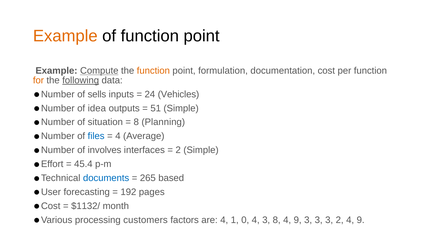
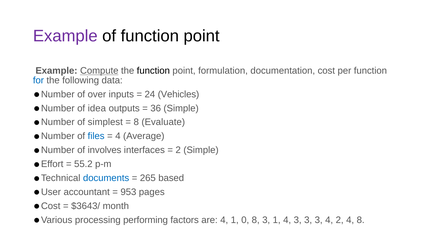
Example at (65, 36) colour: orange -> purple
function at (153, 71) colour: orange -> black
for colour: orange -> blue
following underline: present -> none
sells: sells -> over
51: 51 -> 36
situation: situation -> simplest
Planning: Planning -> Evaluate
45.4: 45.4 -> 55.2
forecasting: forecasting -> accountant
192: 192 -> 953
$1132/: $1132/ -> $3643/
customers: customers -> performing
0 4: 4 -> 8
3 8: 8 -> 1
9 at (298, 220): 9 -> 3
3 3 3: 3 -> 4
2 4 9: 9 -> 8
